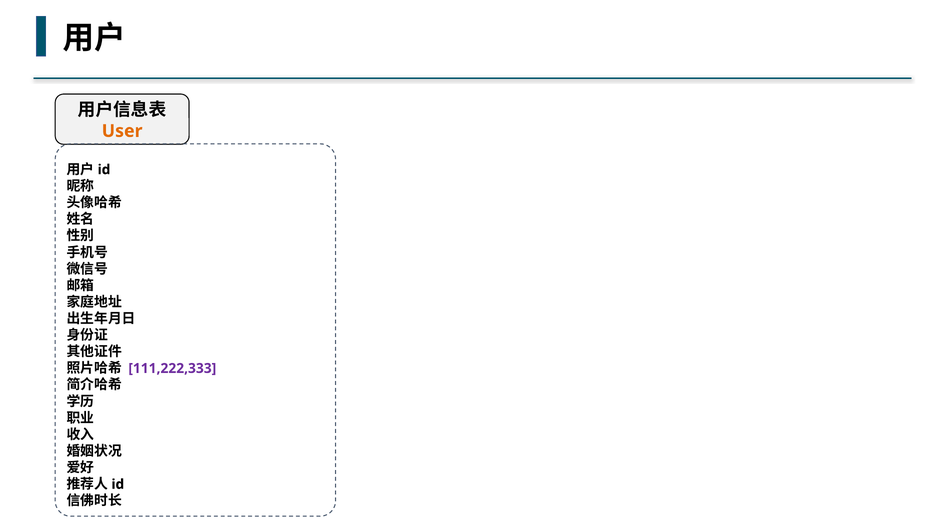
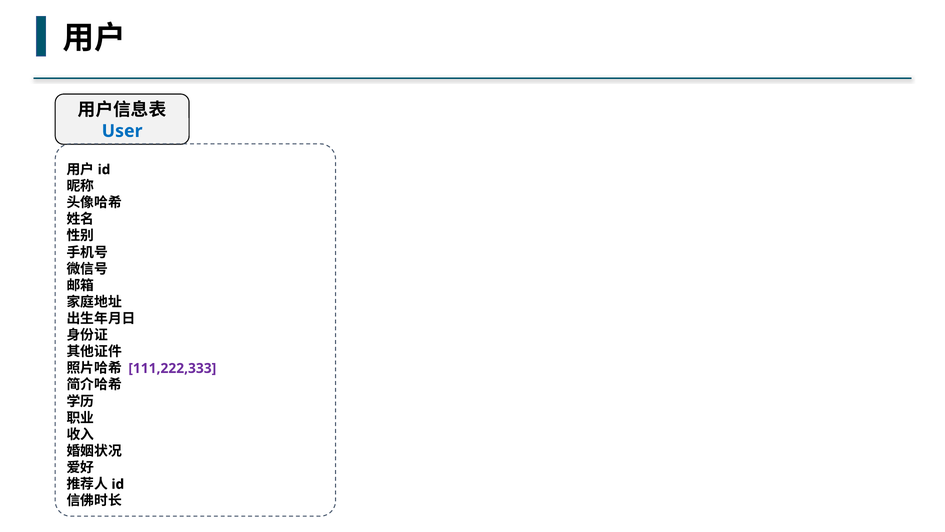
User colour: orange -> blue
